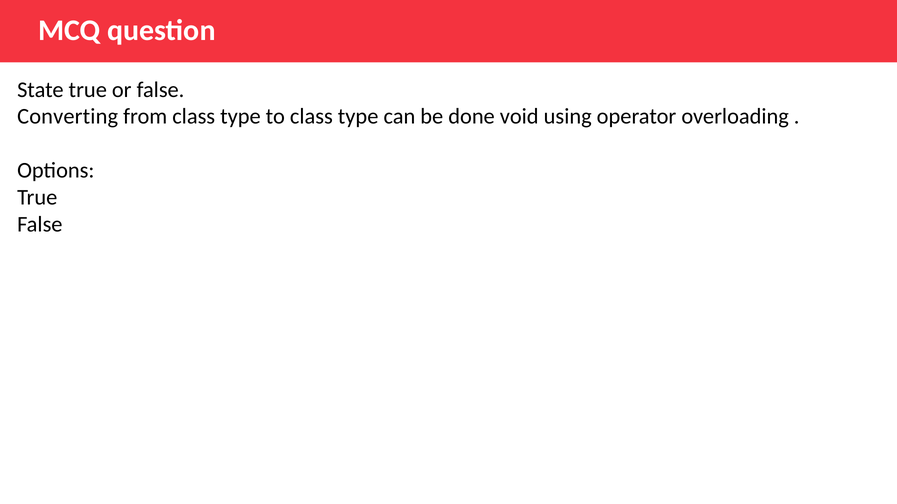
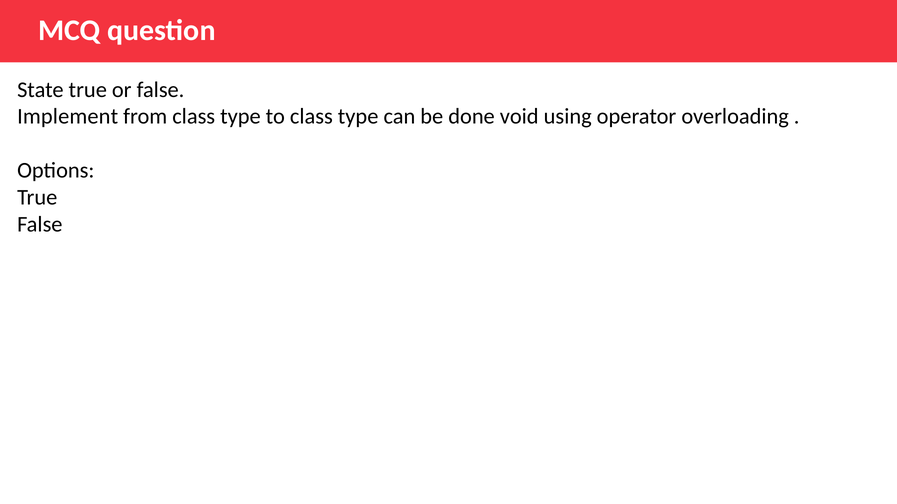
Converting: Converting -> Implement
